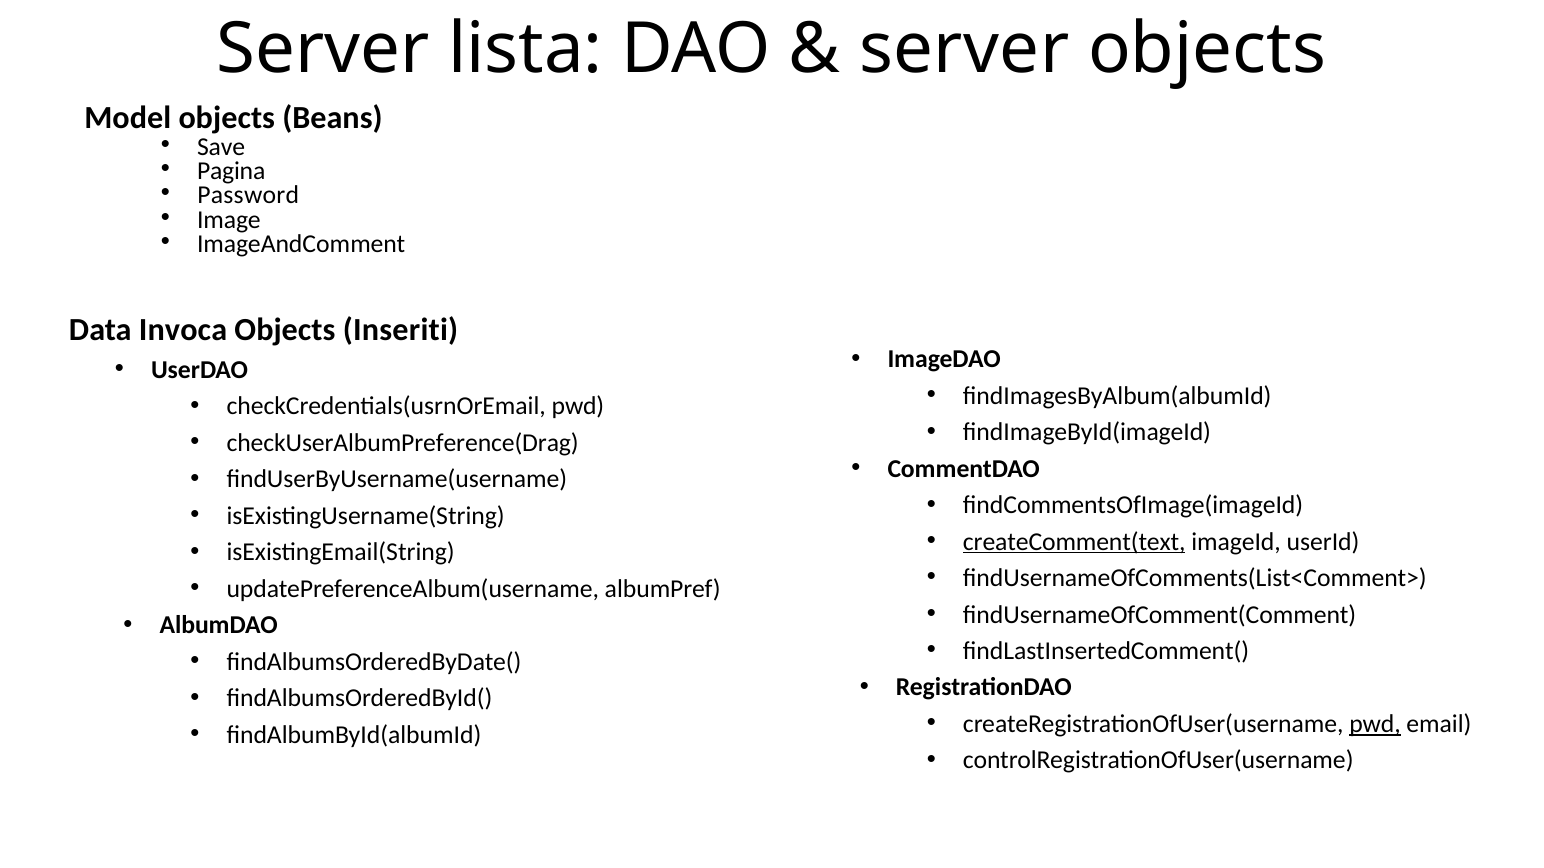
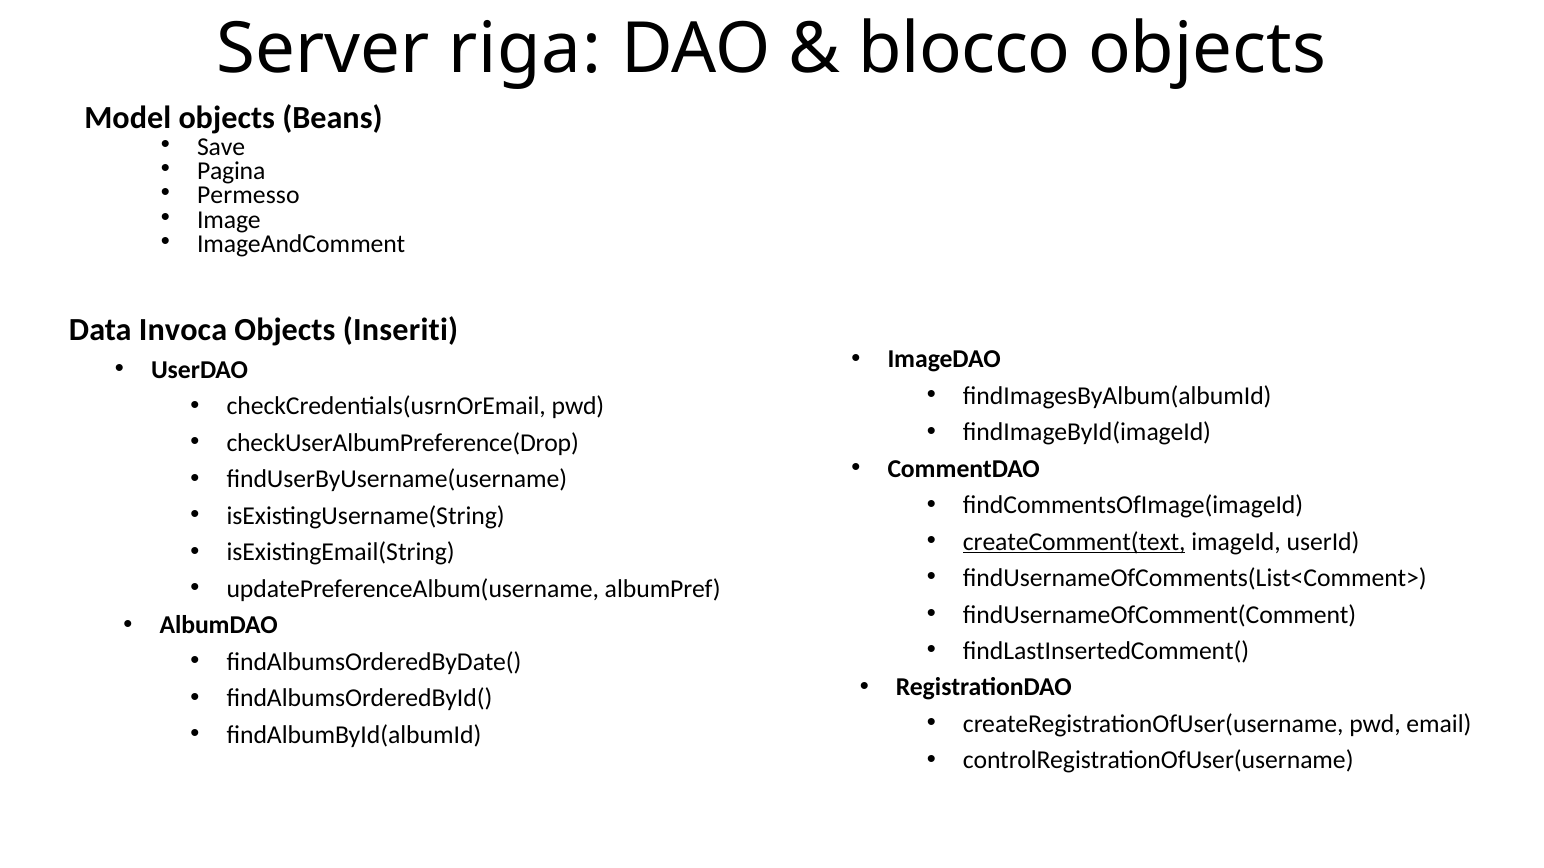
lista: lista -> riga
server at (964, 49): server -> blocco
Password: Password -> Permesso
checkUserAlbumPreference(Drag: checkUserAlbumPreference(Drag -> checkUserAlbumPreference(Drop
pwd at (1375, 724) underline: present -> none
